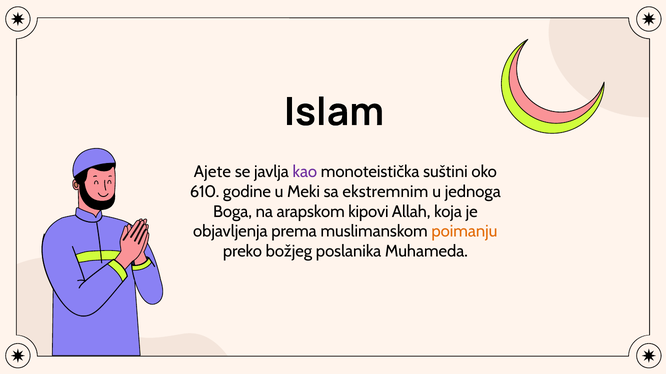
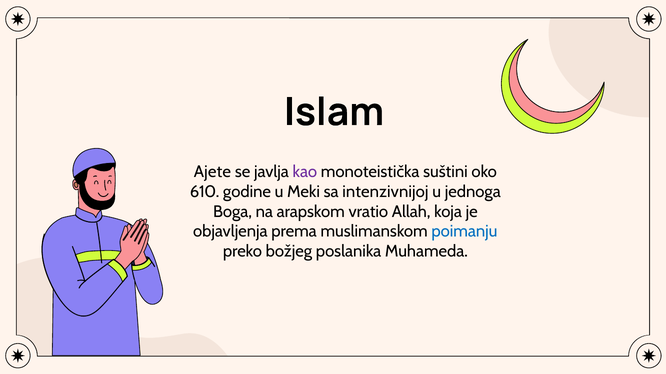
ekstremnim: ekstremnim -> intenzivnijoj
kipovi: kipovi -> vratio
poimanju colour: orange -> blue
